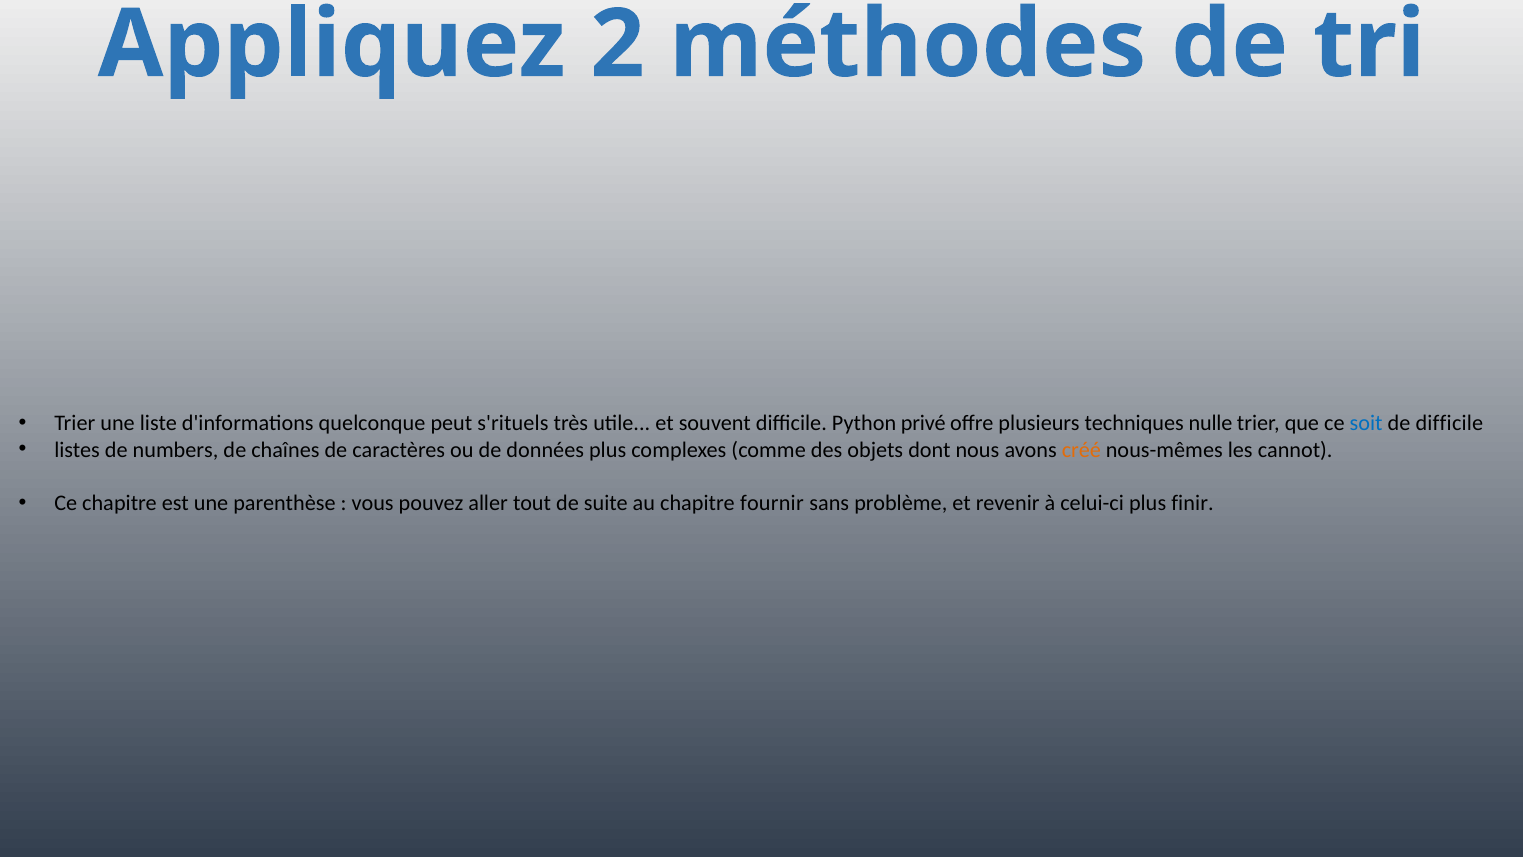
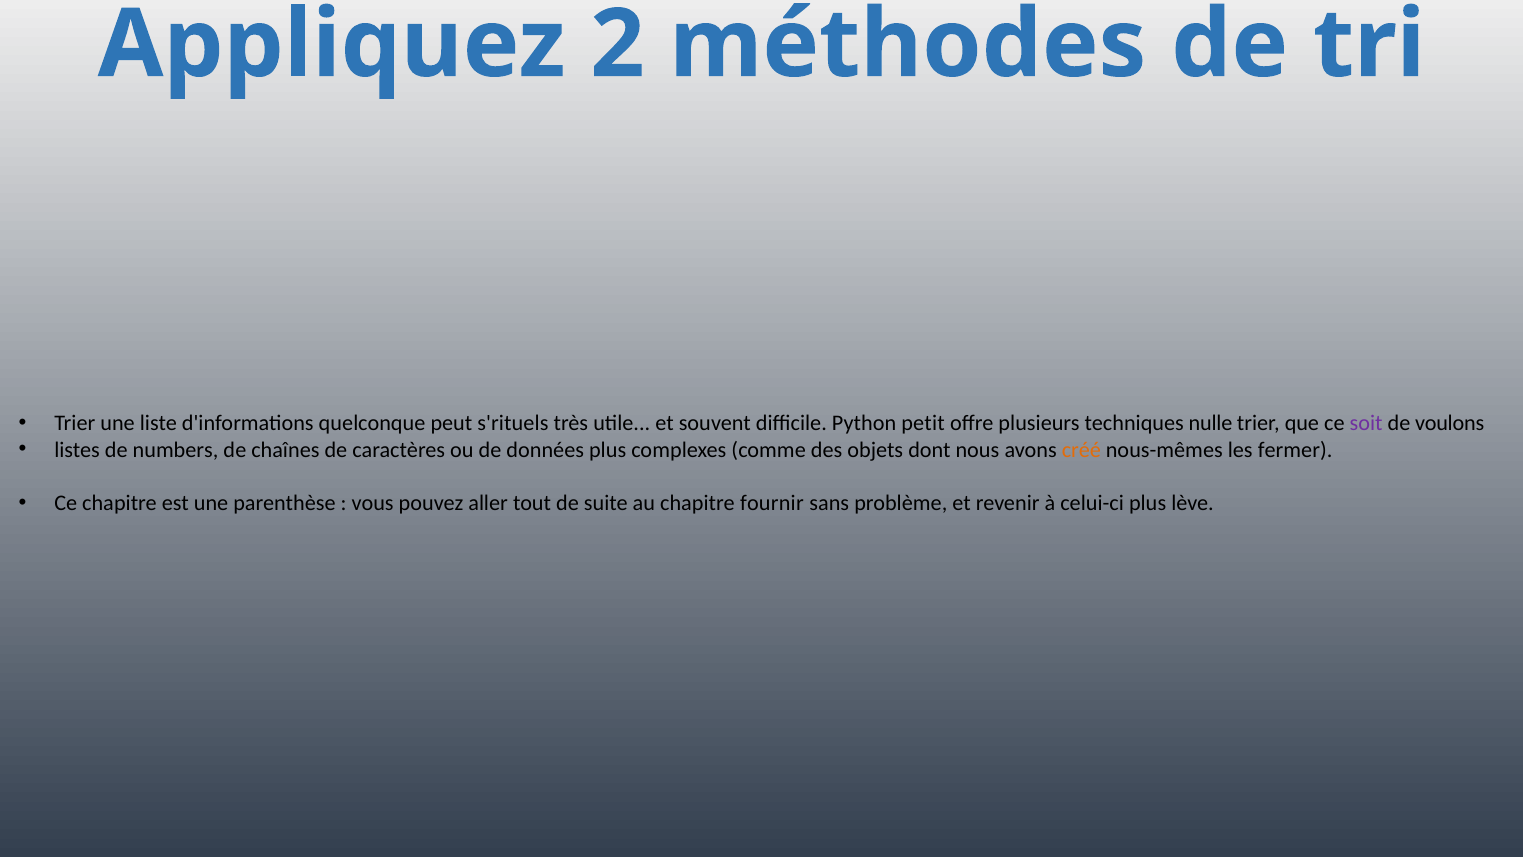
privé: privé -> petit
soit colour: blue -> purple
de difficile: difficile -> voulons
cannot: cannot -> fermer
finir: finir -> lève
